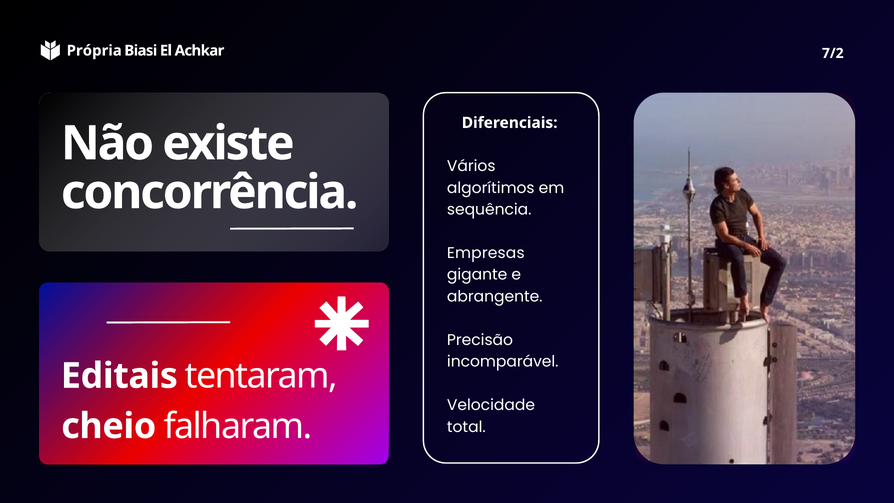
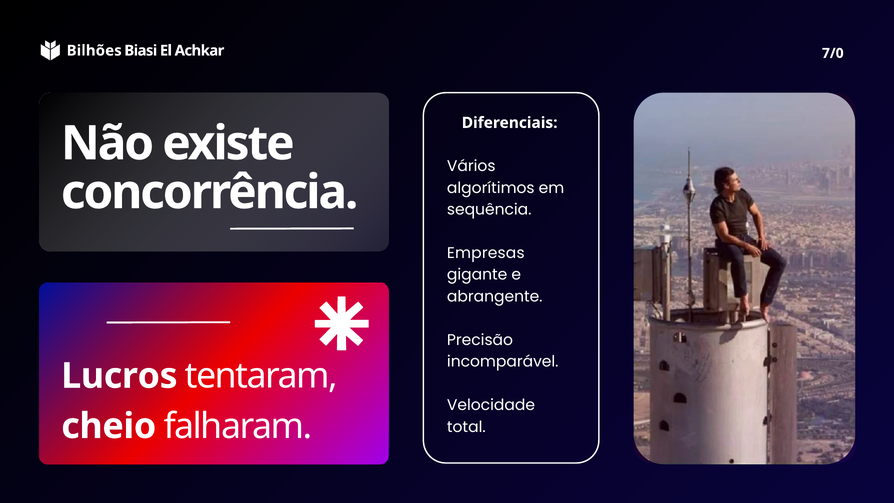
Própria: Própria -> Bilhões
7/2: 7/2 -> 7/0
Editais: Editais -> Lucros
